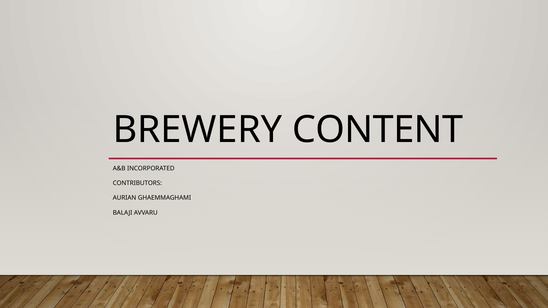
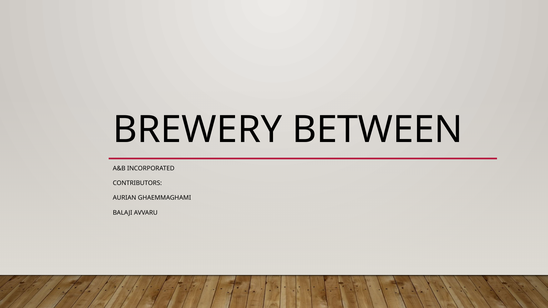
CONTENT: CONTENT -> BETWEEN
